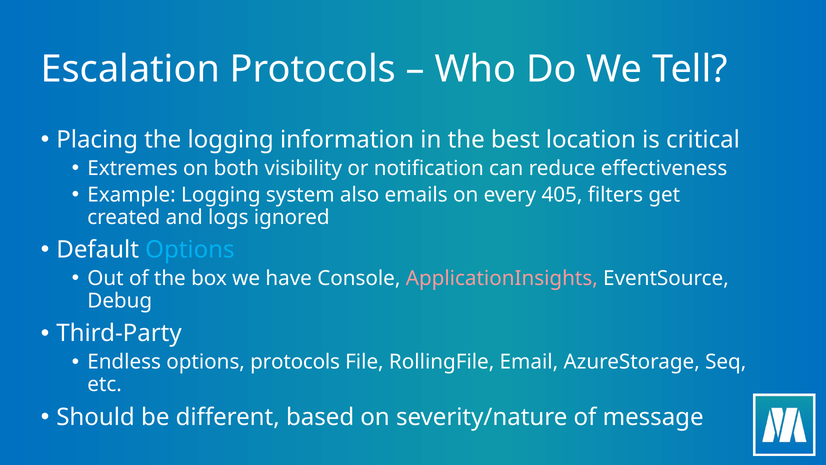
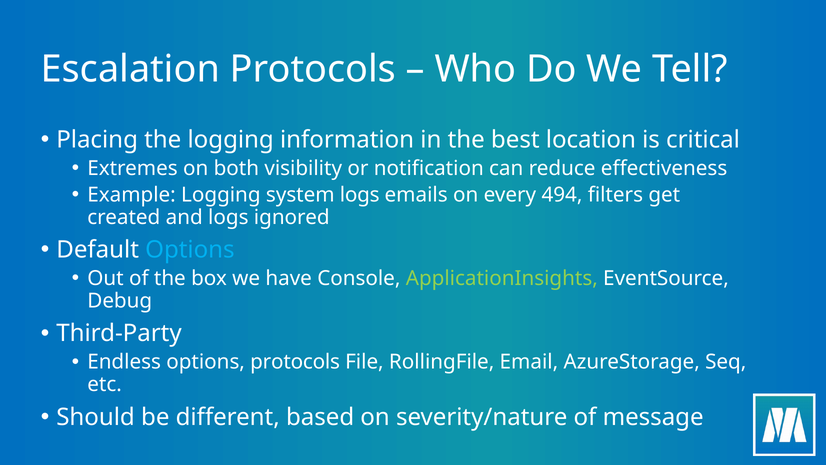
system also: also -> logs
405: 405 -> 494
ApplicationInsights colour: pink -> light green
